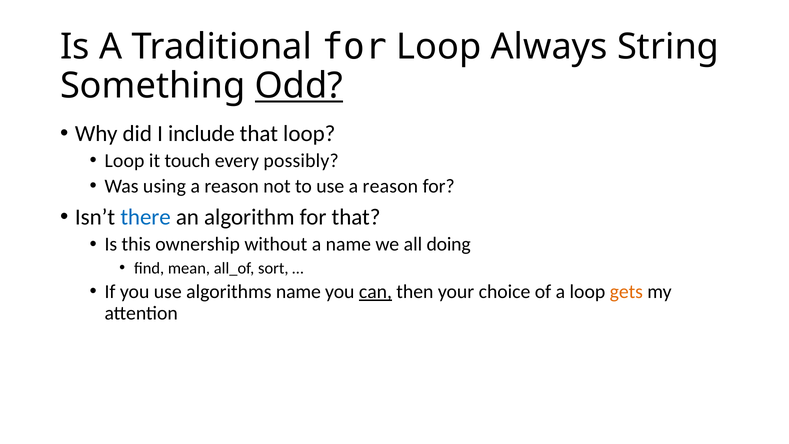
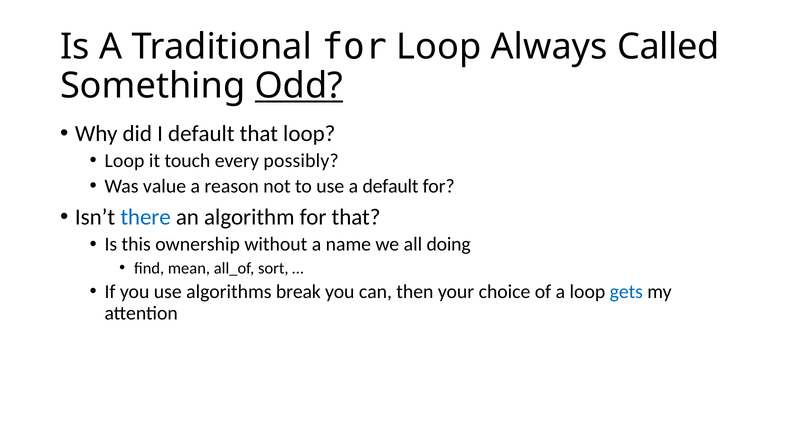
String: String -> Called
I include: include -> default
using: using -> value
use a reason: reason -> default
algorithms name: name -> break
can underline: present -> none
gets colour: orange -> blue
